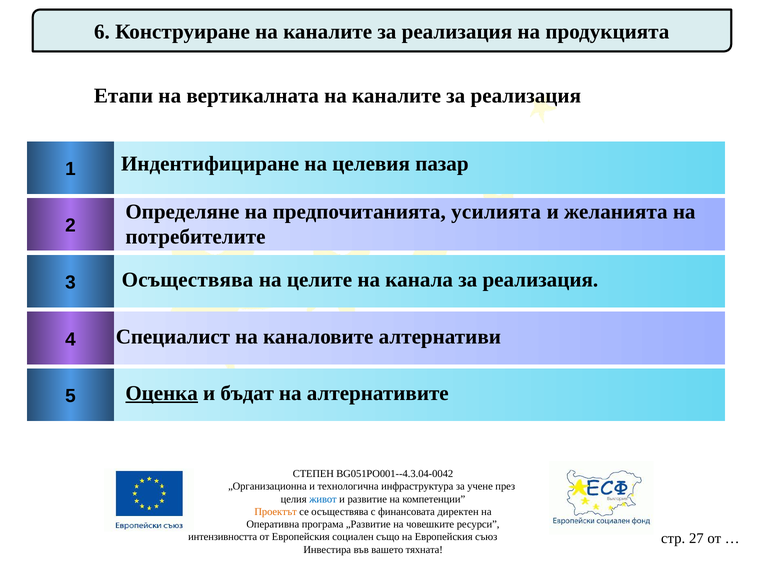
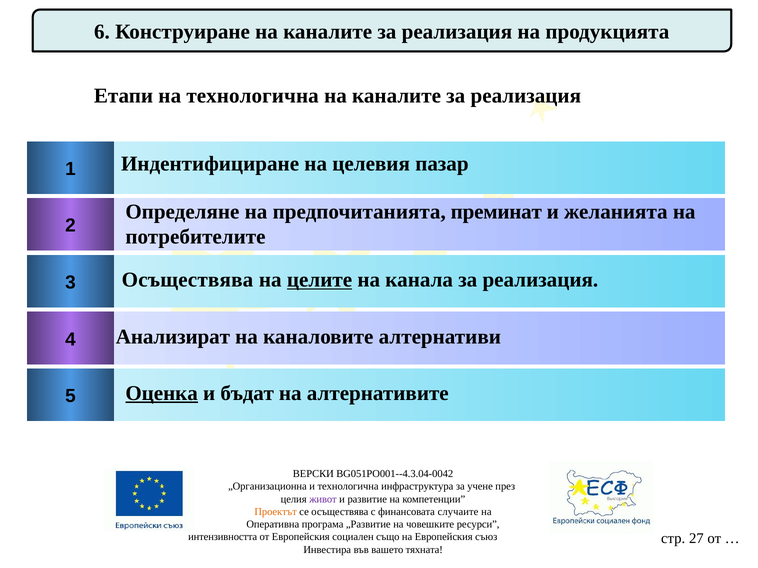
на вертикалната: вертикалната -> технологична
усилията: усилията -> преминат
целите underline: none -> present
Специалист: Специалист -> Анализират
СТЕПЕН: СТЕПЕН -> ВЕРСКИ
живот colour: blue -> purple
директен: директен -> случаите
